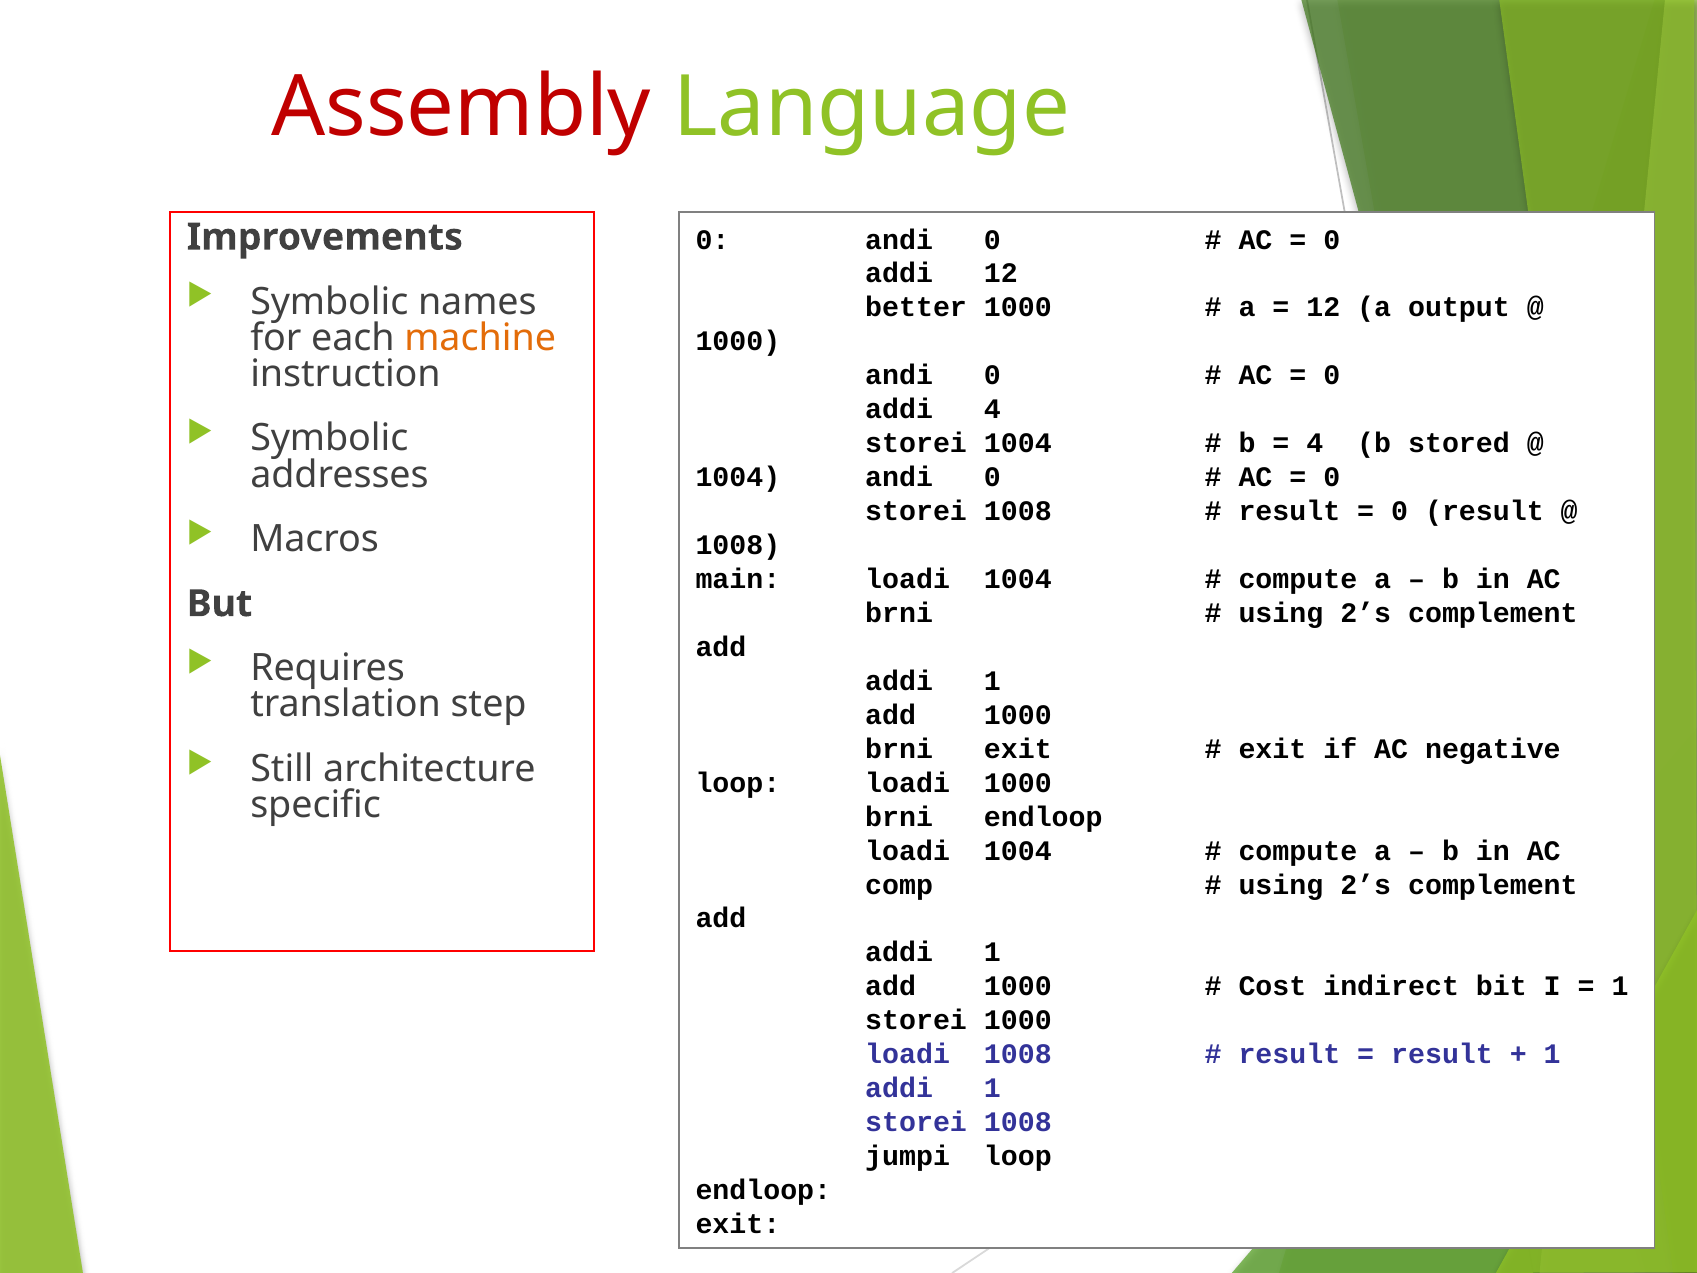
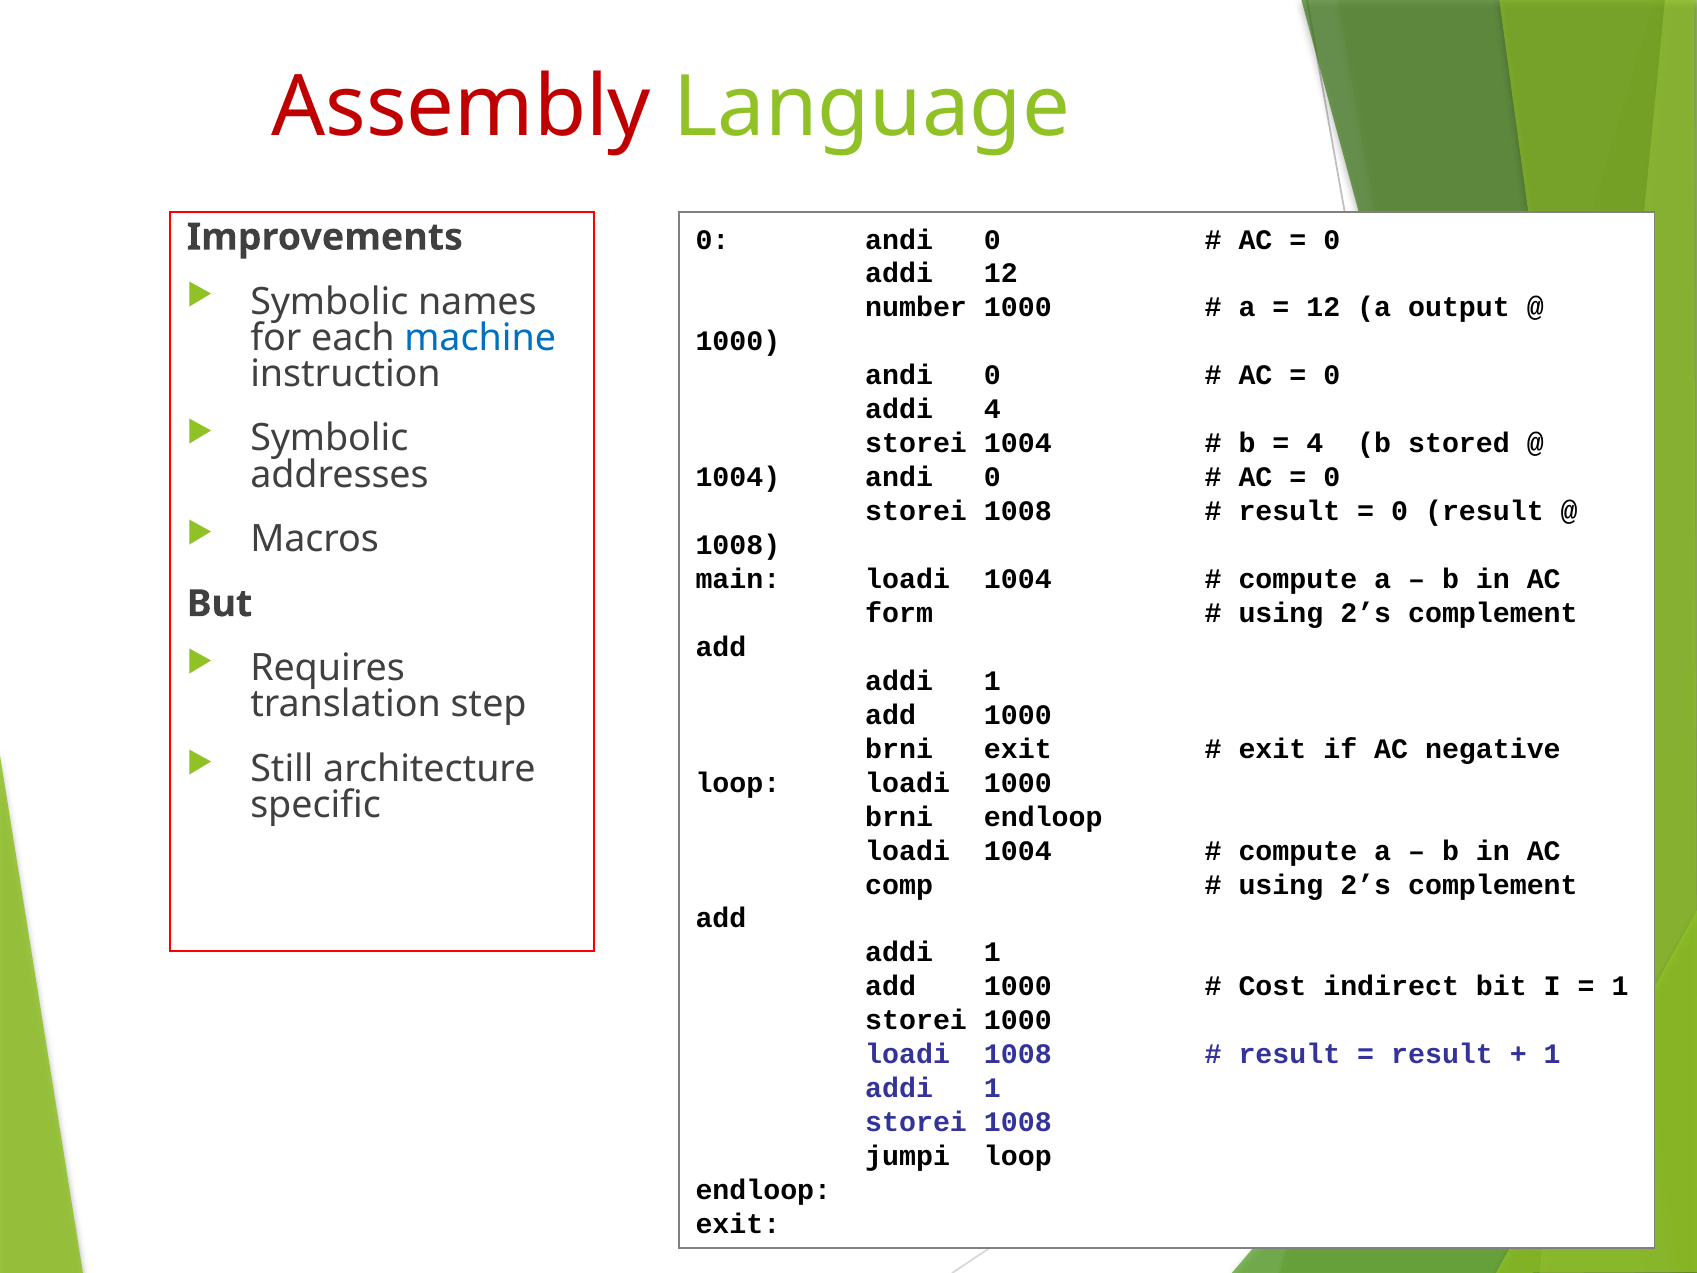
better: better -> number
machine colour: orange -> blue
brni at (899, 613): brni -> form
